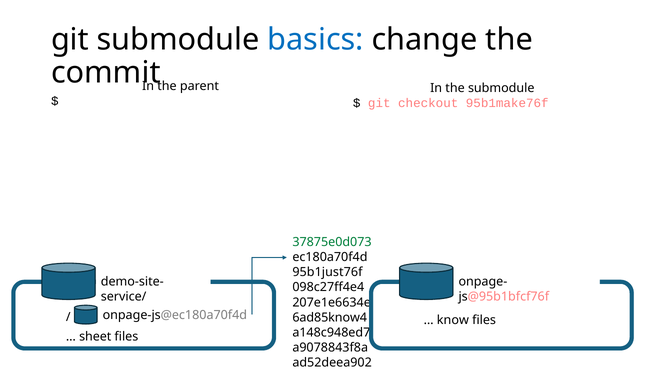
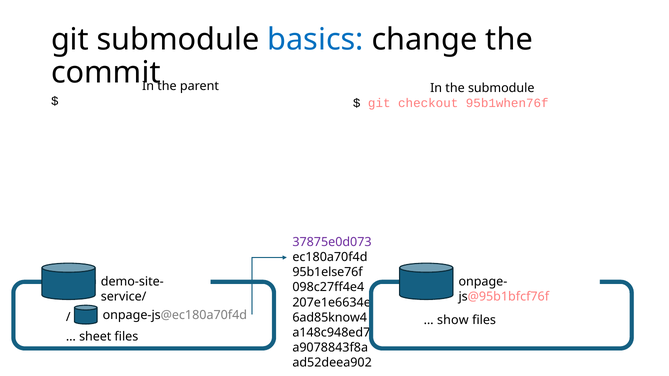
95b1make76f: 95b1make76f -> 95b1when76f
37875e0d073 colour: green -> purple
95b1just76f: 95b1just76f -> 95b1else76f
know: know -> show
